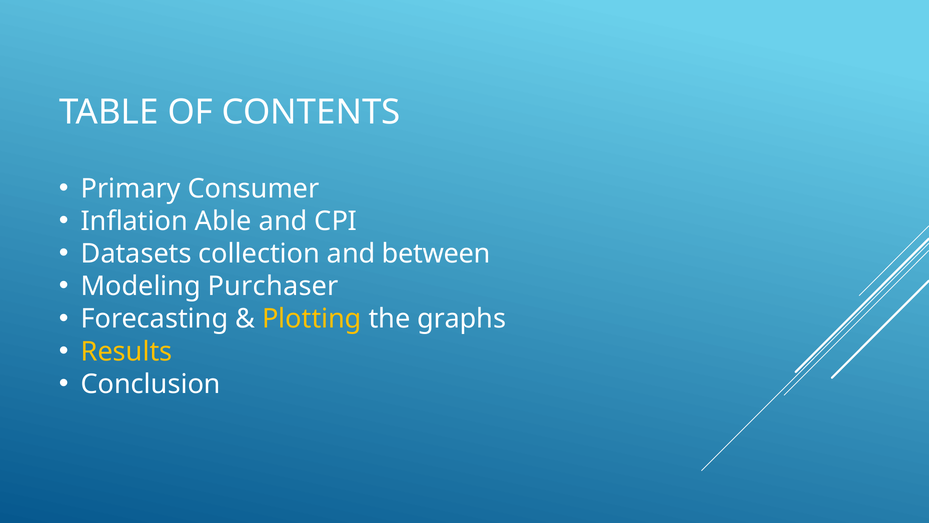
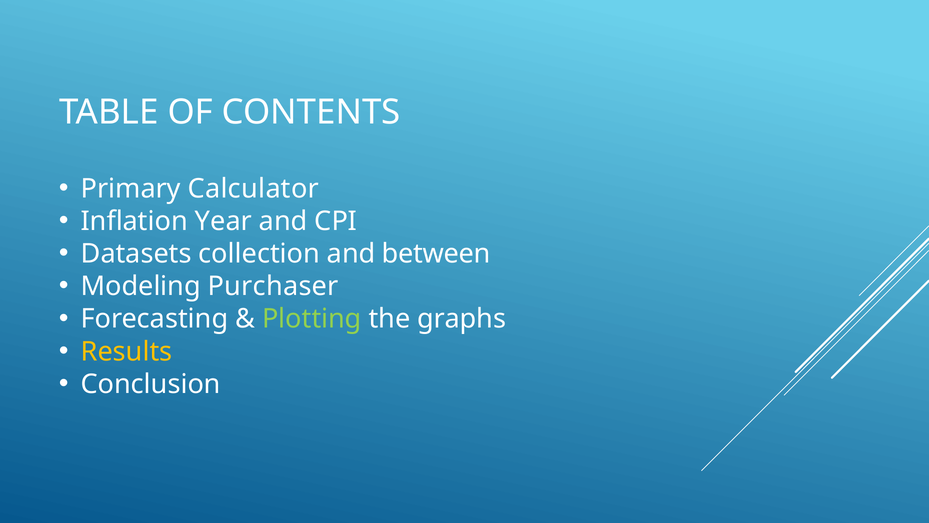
Consumer: Consumer -> Calculator
Able: Able -> Year
Plotting colour: yellow -> light green
